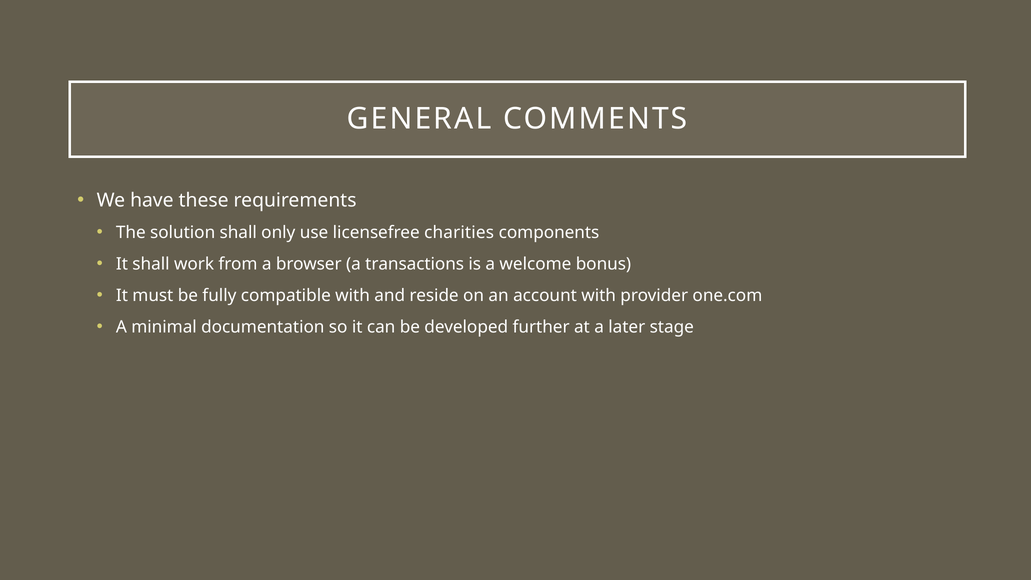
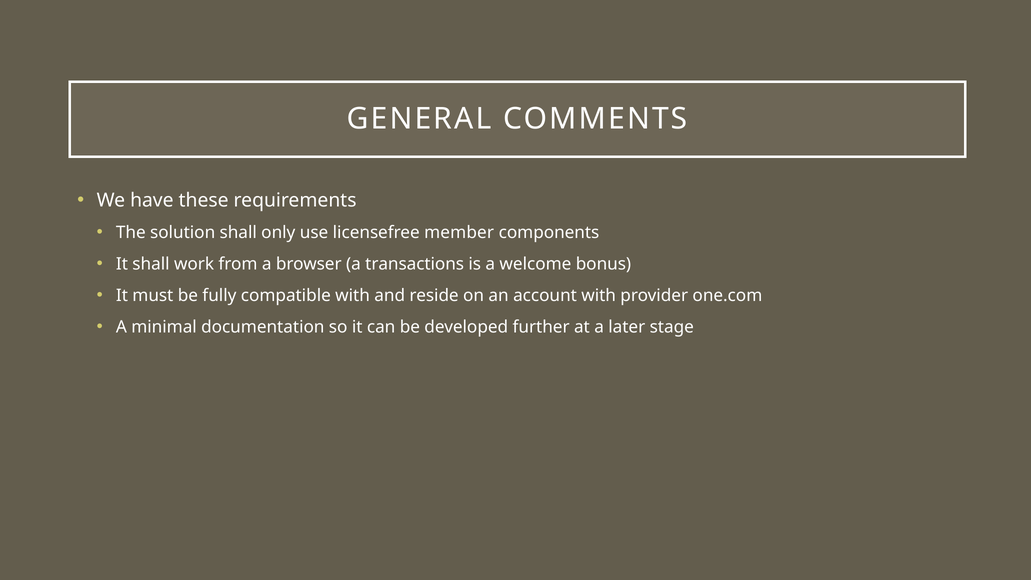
charities: charities -> member
